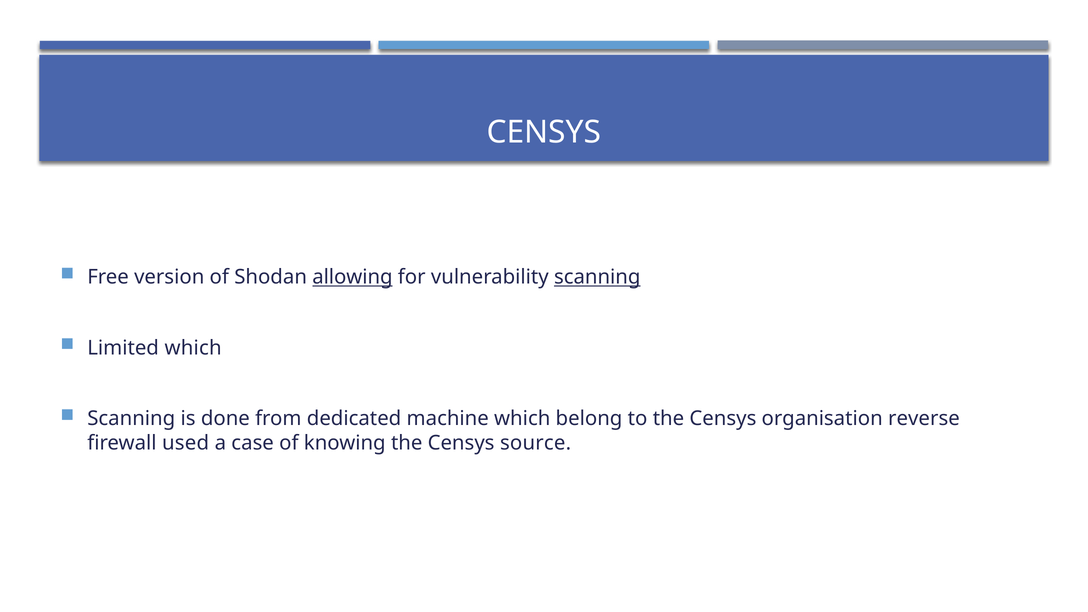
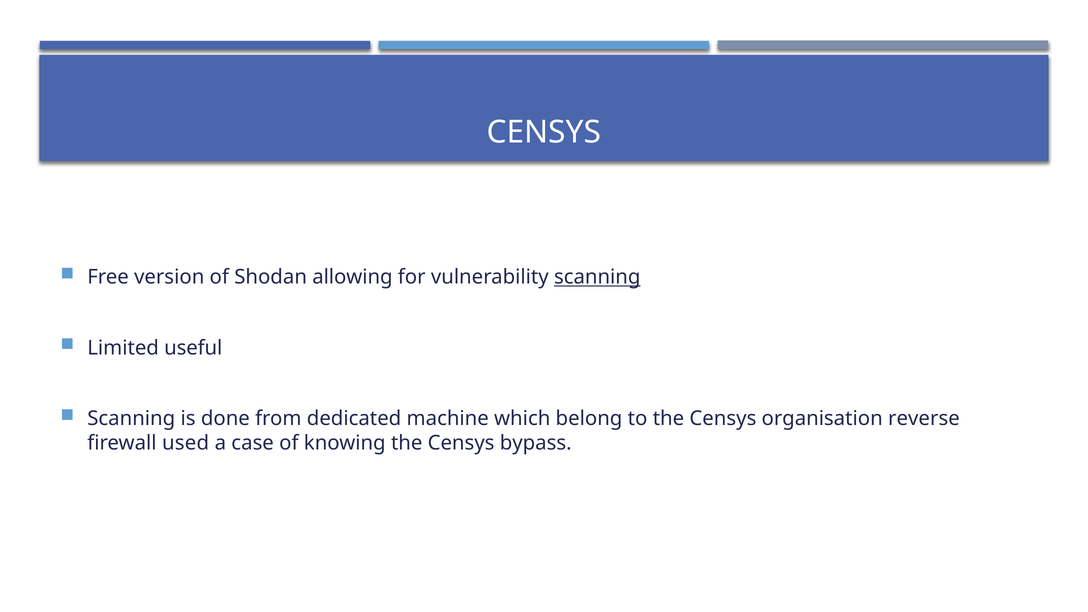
allowing underline: present -> none
Limited which: which -> useful
source: source -> bypass
